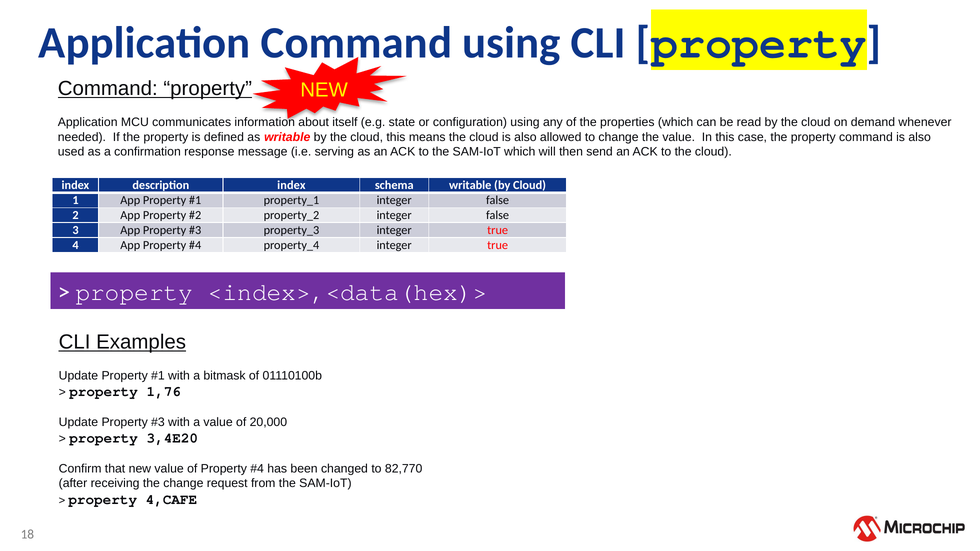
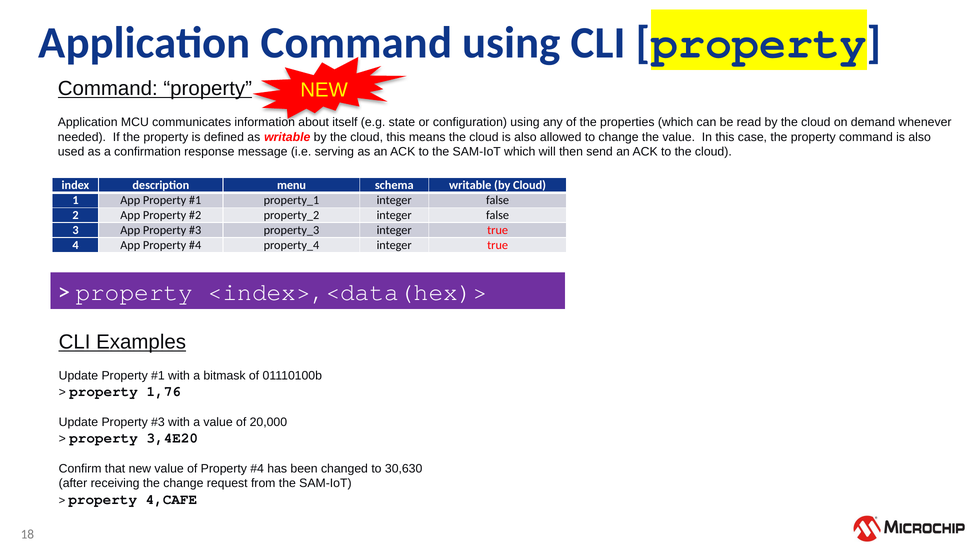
description index: index -> menu
82,770: 82,770 -> 30,630
